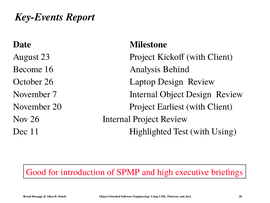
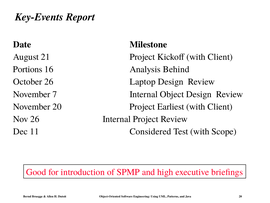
23: 23 -> 21
Become: Become -> Portions
Highlighted: Highlighted -> Considered
with Using: Using -> Scope
